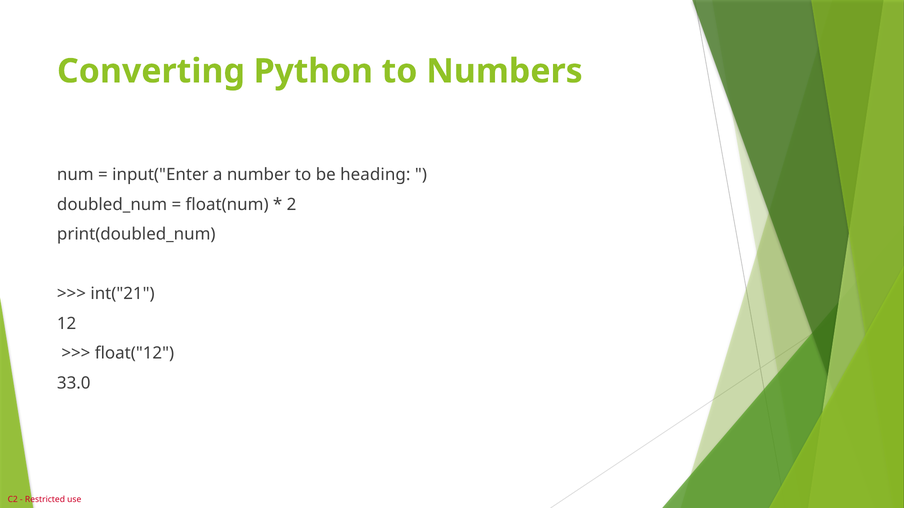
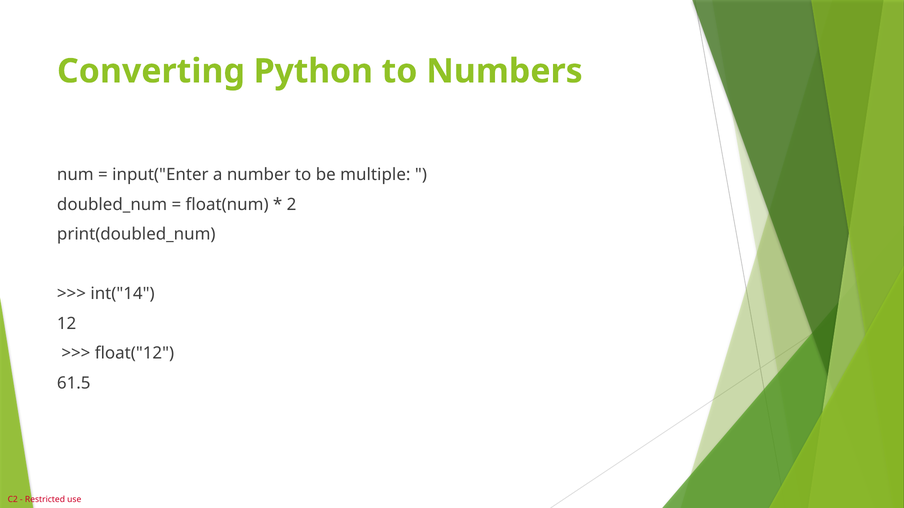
heading: heading -> multiple
int("21: int("21 -> int("14
33.0: 33.0 -> 61.5
